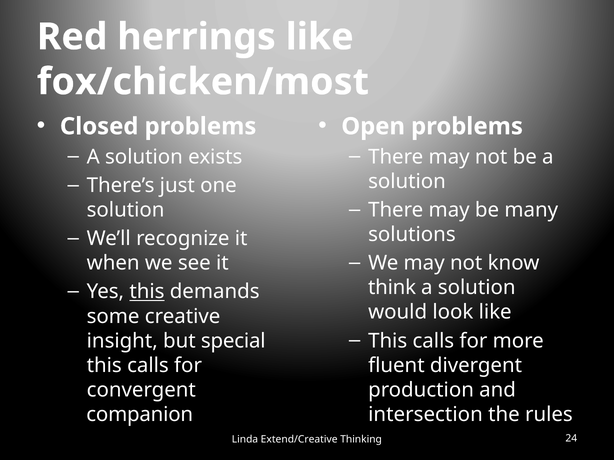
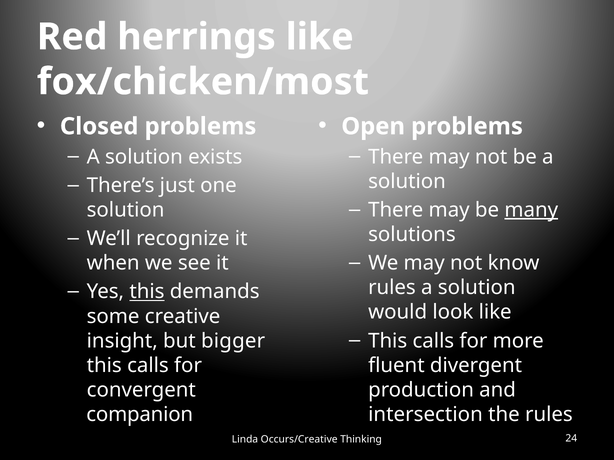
many underline: none -> present
think at (392, 288): think -> rules
special: special -> bigger
Extend/Creative: Extend/Creative -> Occurs/Creative
